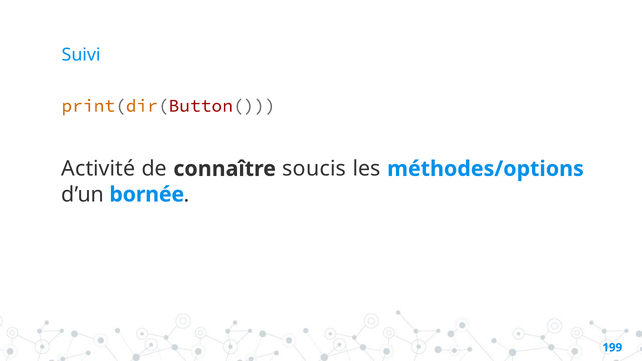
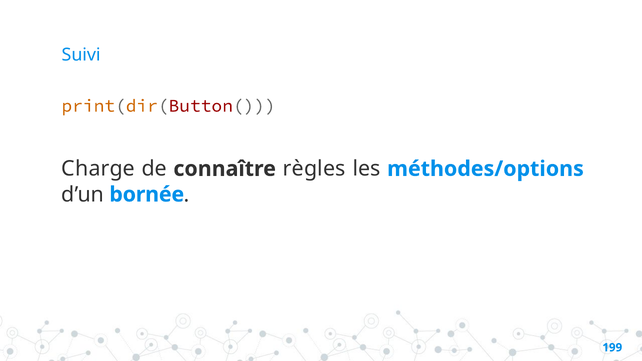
Activité: Activité -> Charge
soucis: soucis -> règles
